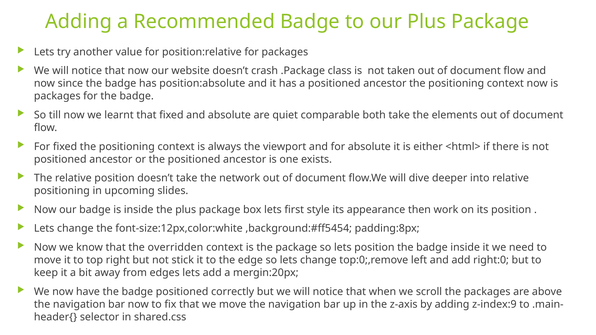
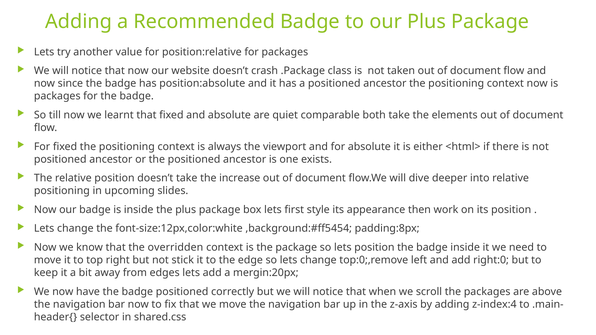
network: network -> increase
z-index:9: z-index:9 -> z-index:4
